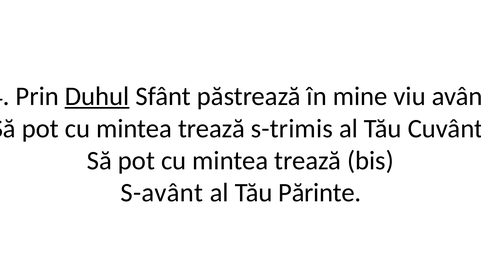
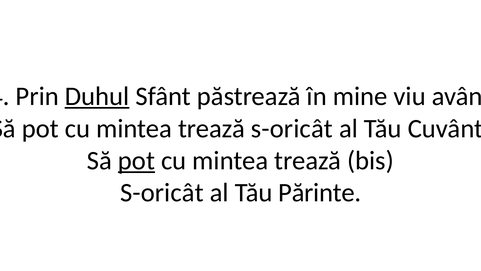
trează s-trimis: s-trimis -> s-oricât
pot at (136, 160) underline: none -> present
S-avânt at (162, 192): S-avânt -> S-oricât
